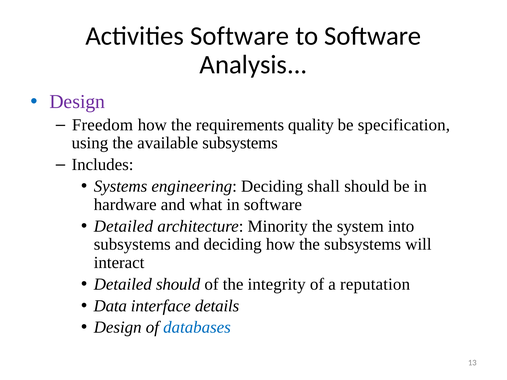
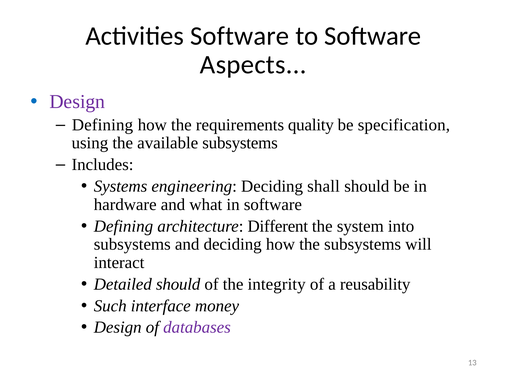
Analysis: Analysis -> Aspects
Freedom at (102, 125): Freedom -> Defining
Detailed at (123, 226): Detailed -> Defining
Minority: Minority -> Different
reputation: reputation -> reusability
Data: Data -> Such
details: details -> money
databases colour: blue -> purple
